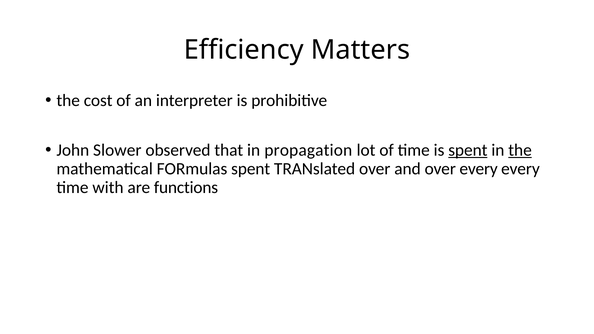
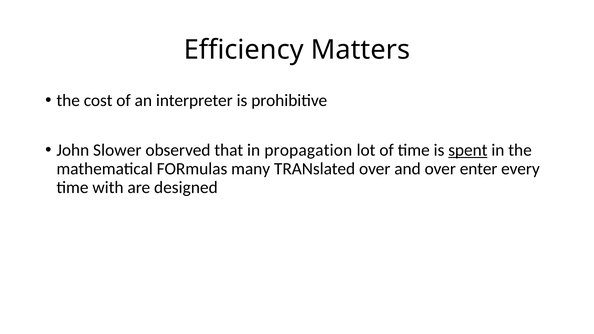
the at (520, 150) underline: present -> none
FORmulas spent: spent -> many
over every: every -> enter
functions: functions -> designed
